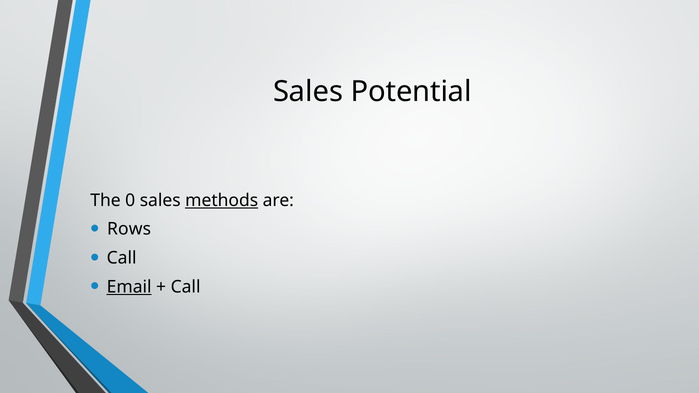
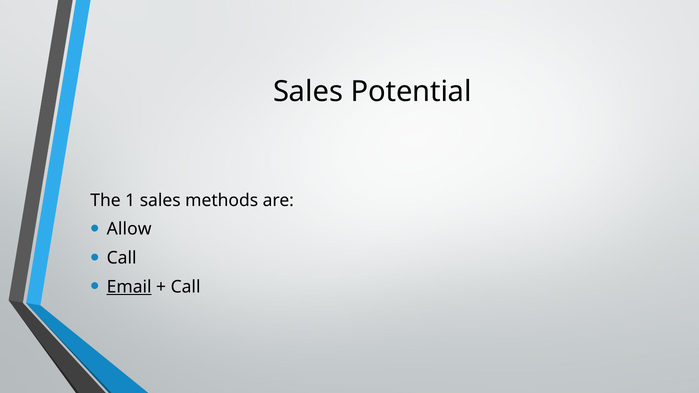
0: 0 -> 1
methods underline: present -> none
Rows: Rows -> Allow
